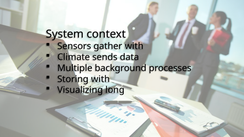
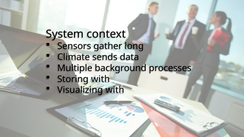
gather with: with -> long
Visualizing long: long -> with
